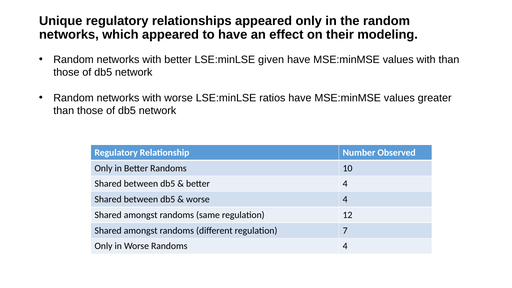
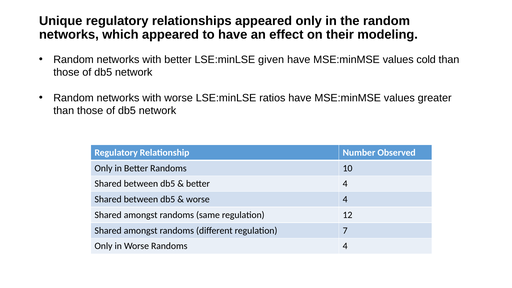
values with: with -> cold
